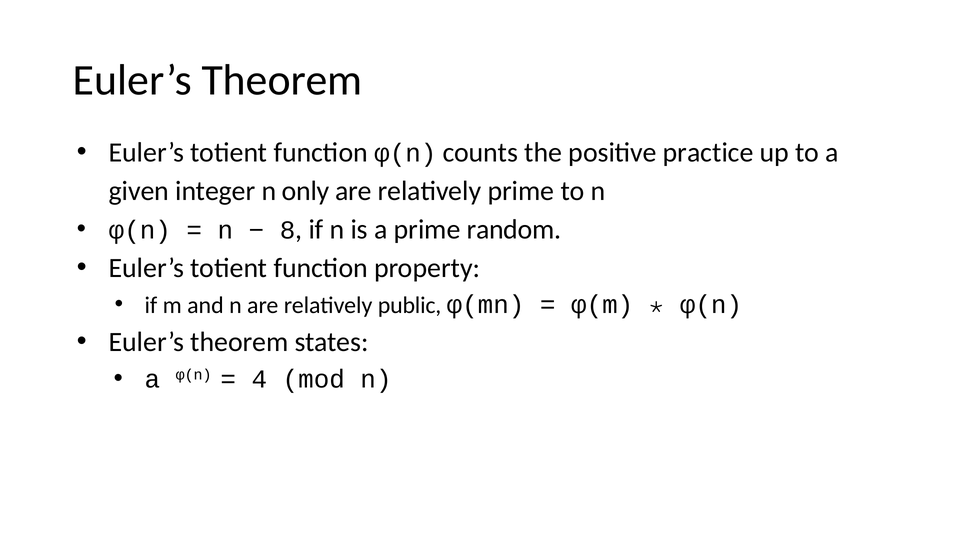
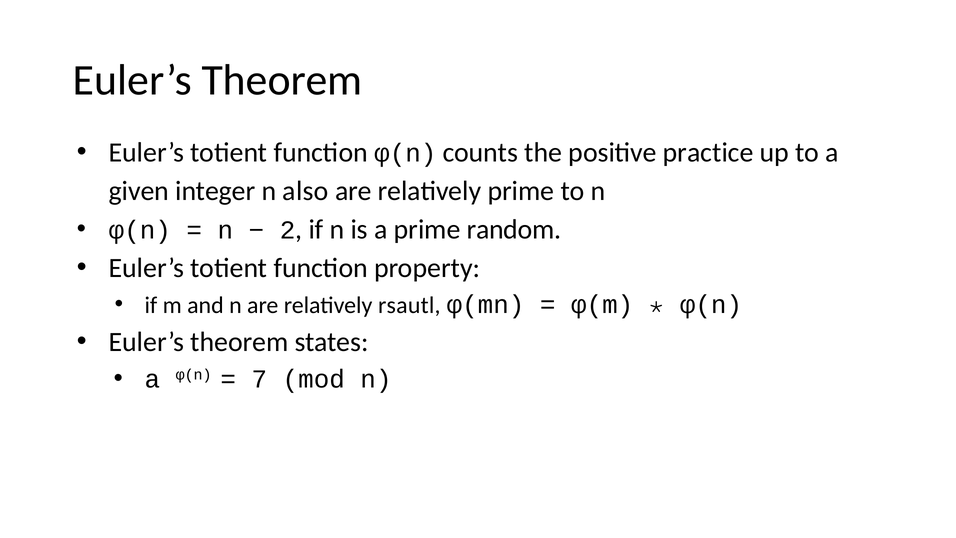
only: only -> also
8: 8 -> 2
public: public -> rsautl
4: 4 -> 7
